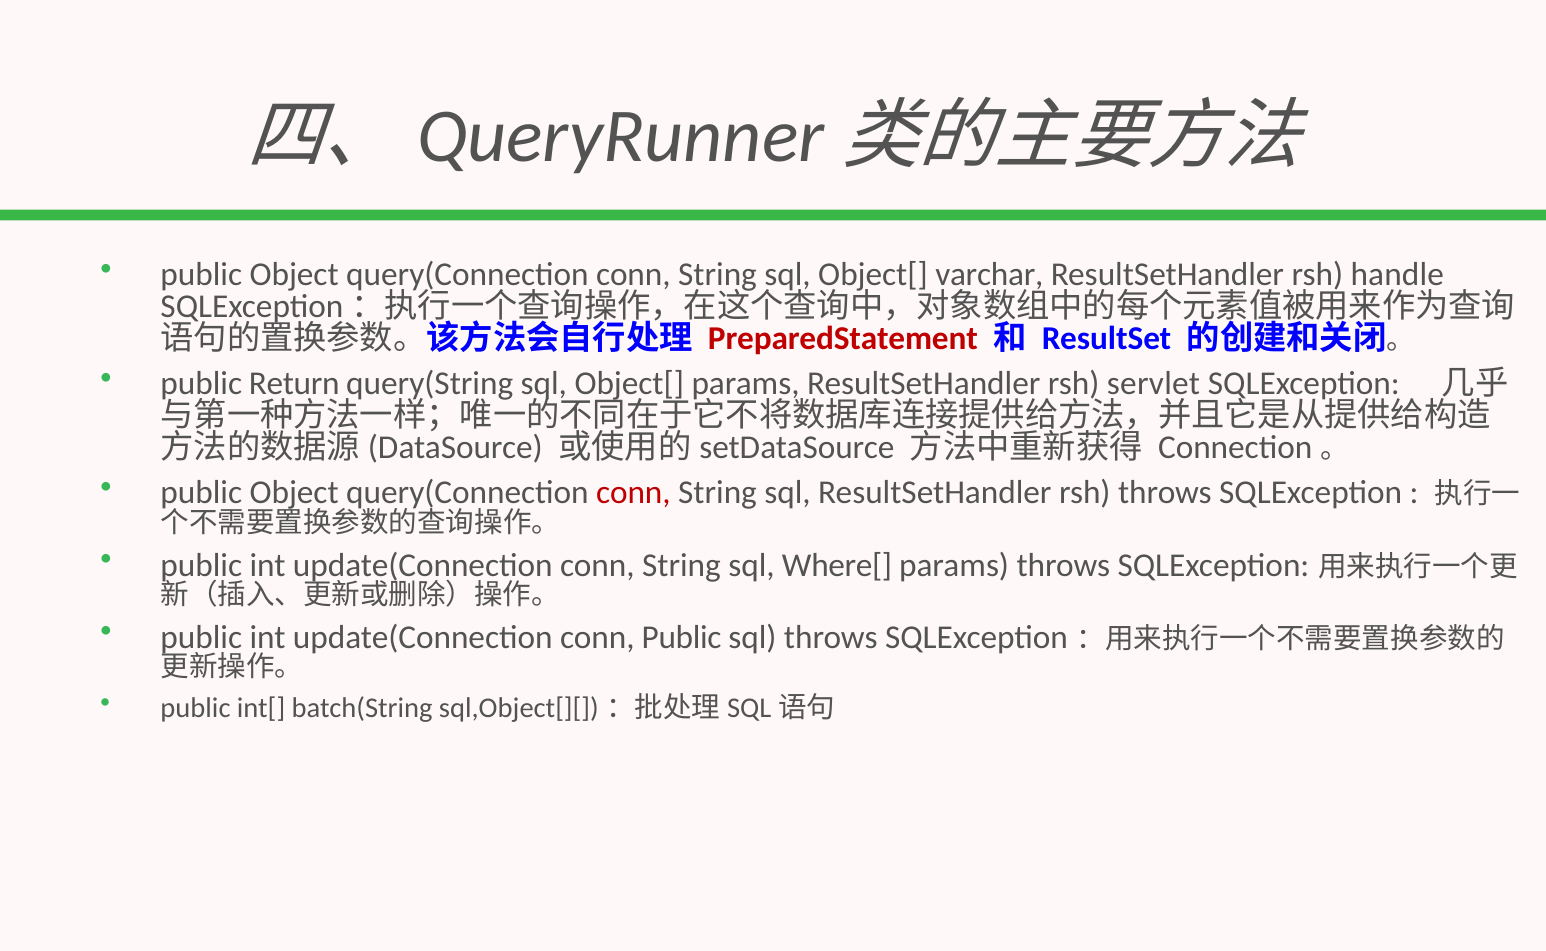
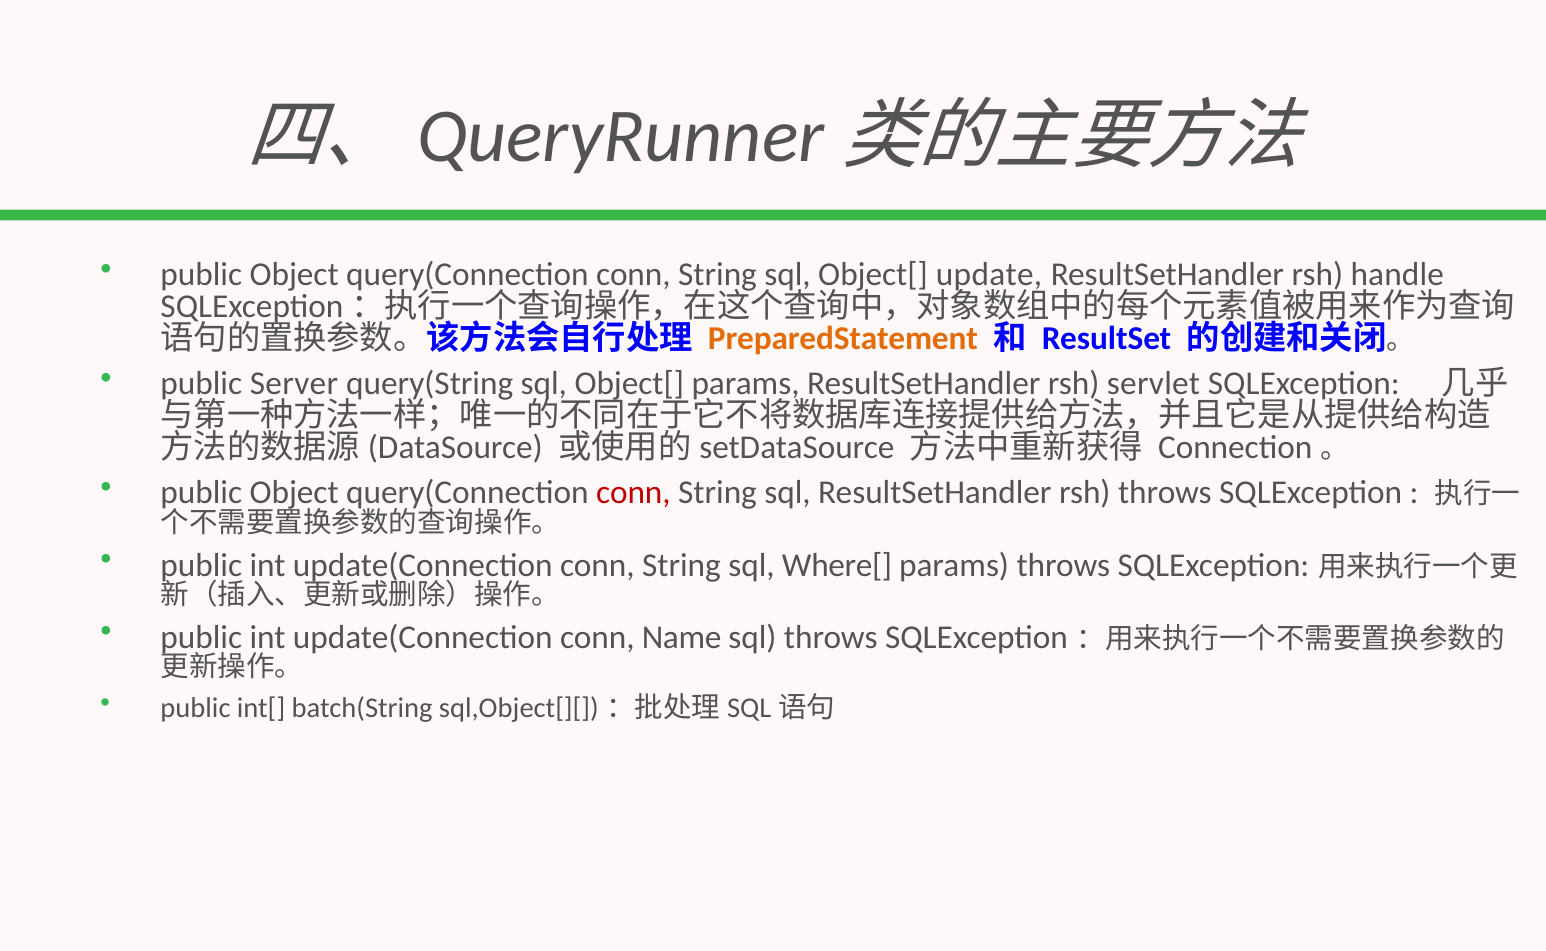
varchar: varchar -> update
PreparedStatement colour: red -> orange
Return: Return -> Server
conn Public: Public -> Name
